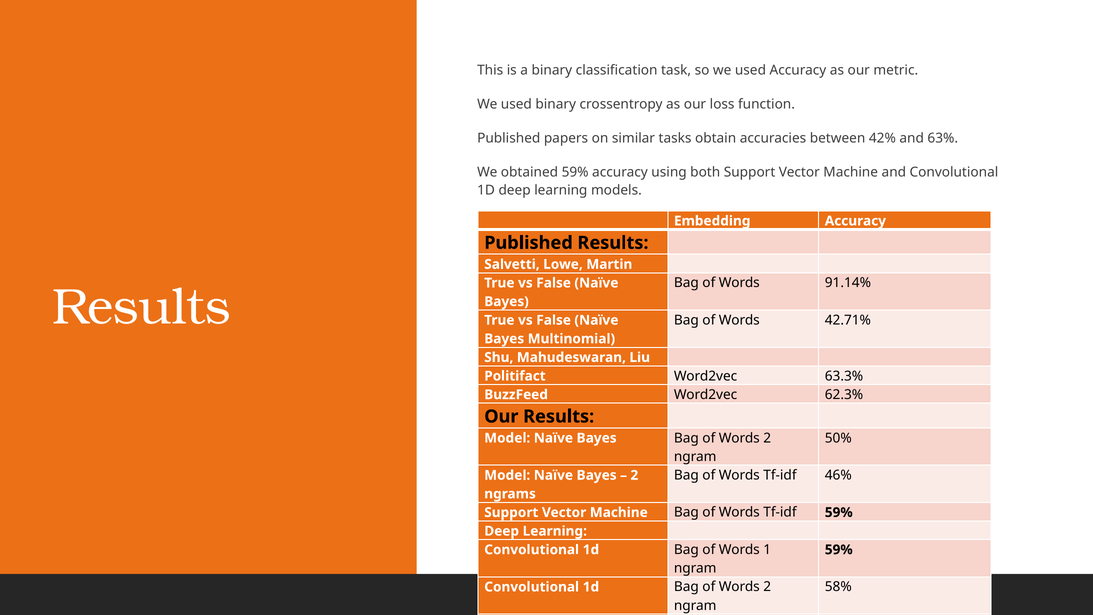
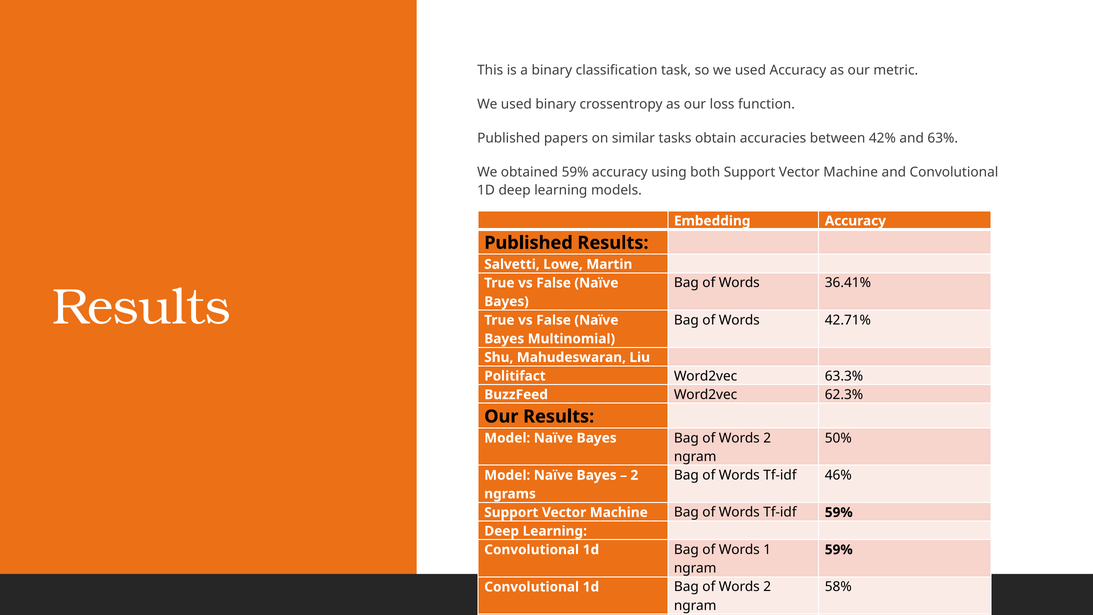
91.14%: 91.14% -> 36.41%
